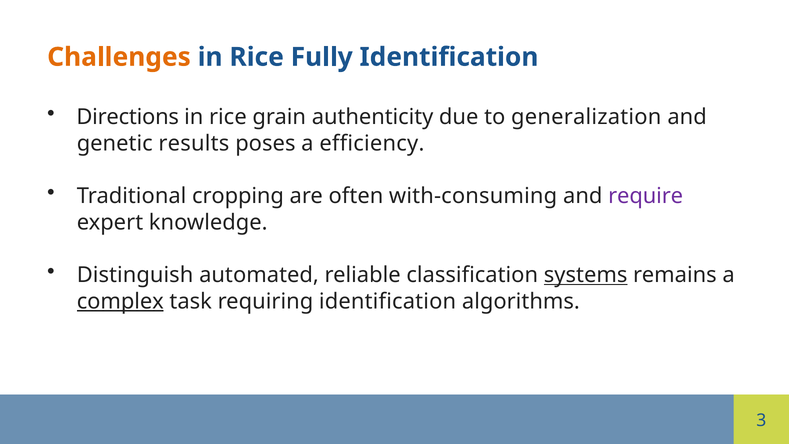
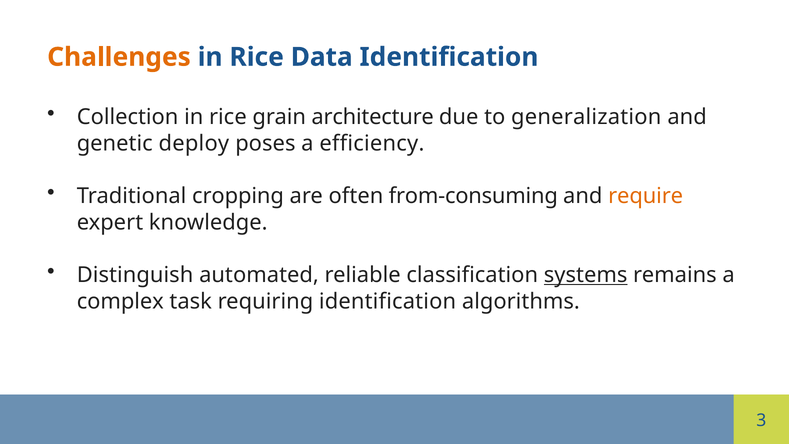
Fully: Fully -> Data
Directions: Directions -> Collection
authenticity: authenticity -> architecture
results: results -> deploy
with-consuming: with-consuming -> from-consuming
require colour: purple -> orange
complex underline: present -> none
